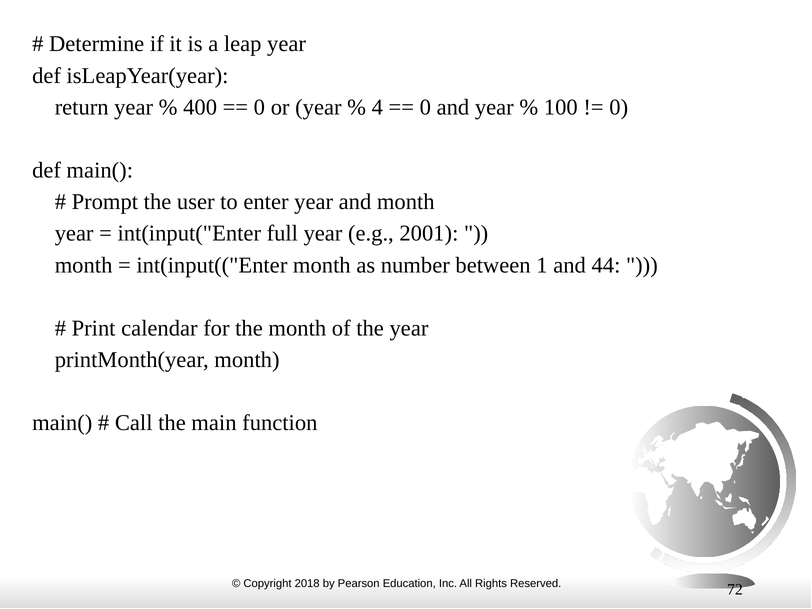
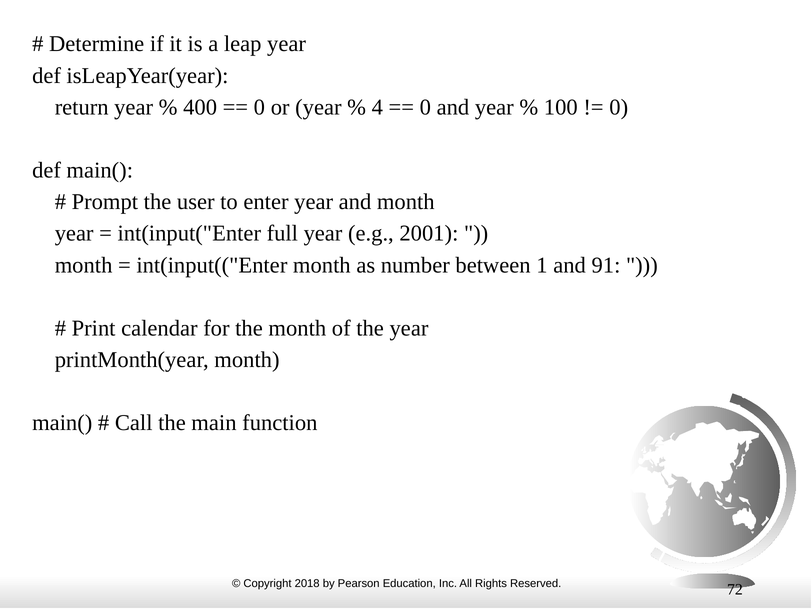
44: 44 -> 91
